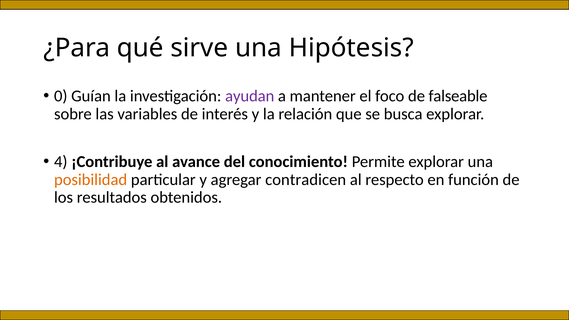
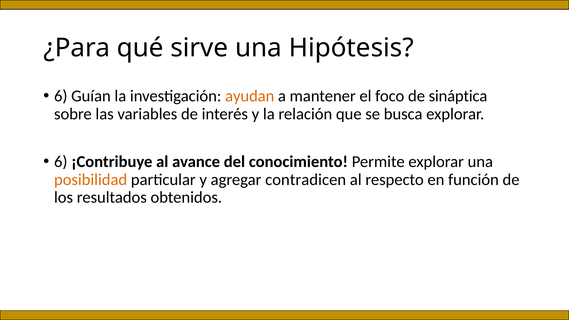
0 at (61, 96): 0 -> 6
ayudan colour: purple -> orange
falseable: falseable -> sináptica
4 at (61, 162): 4 -> 6
